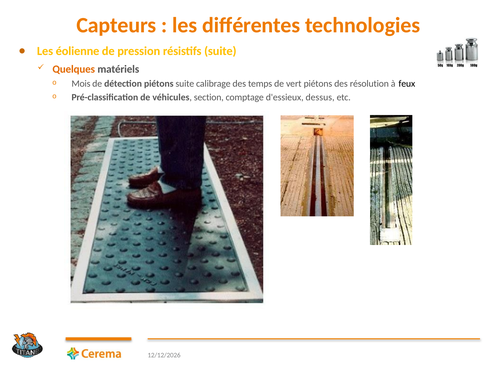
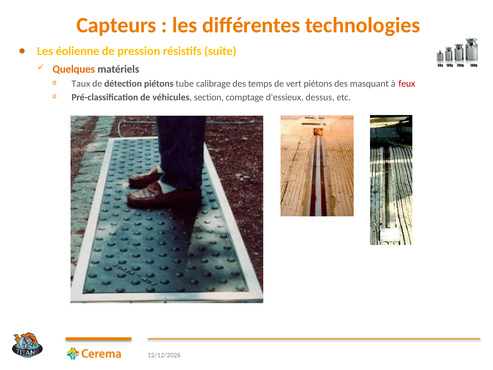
Mois: Mois -> Taux
piétons suite: suite -> tube
résolution: résolution -> masquant
feux colour: black -> red
